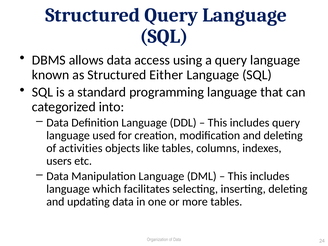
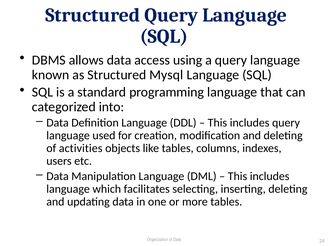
Either: Either -> Mysql
